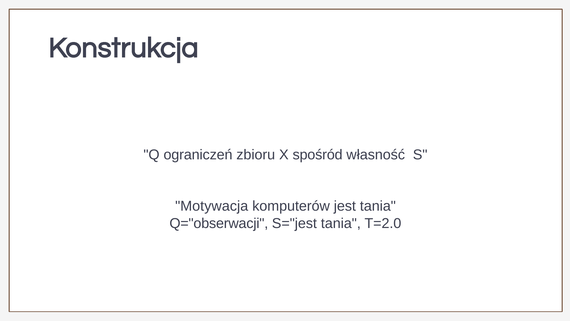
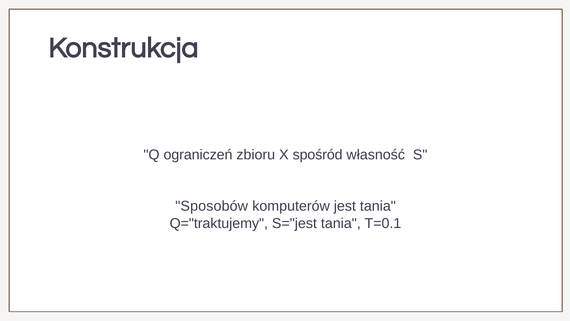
Motywacja: Motywacja -> Sposobów
Q="obserwacji: Q="obserwacji -> Q="traktujemy
T=2.0: T=2.0 -> T=0.1
